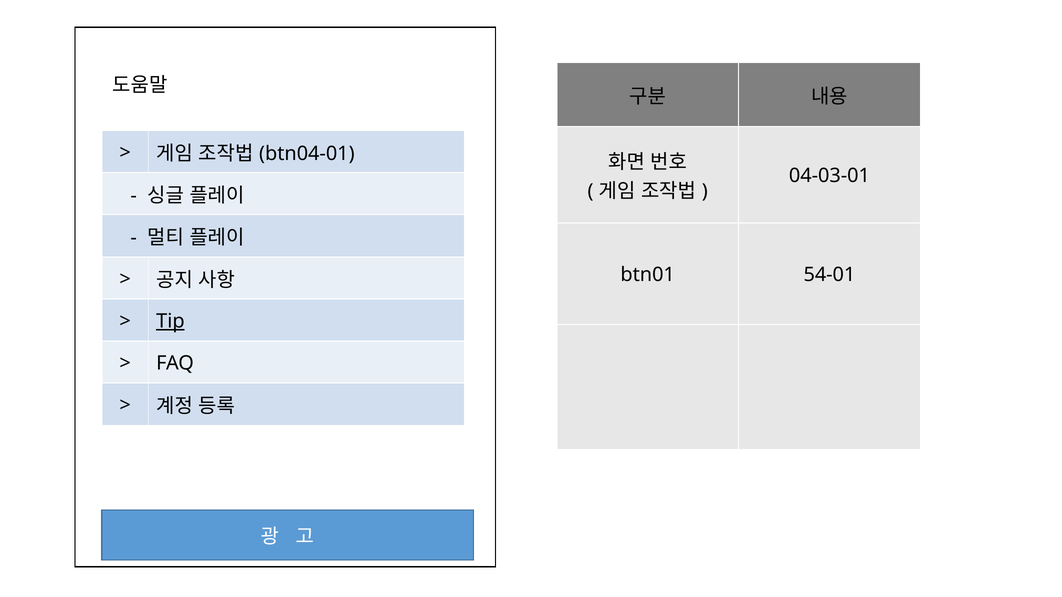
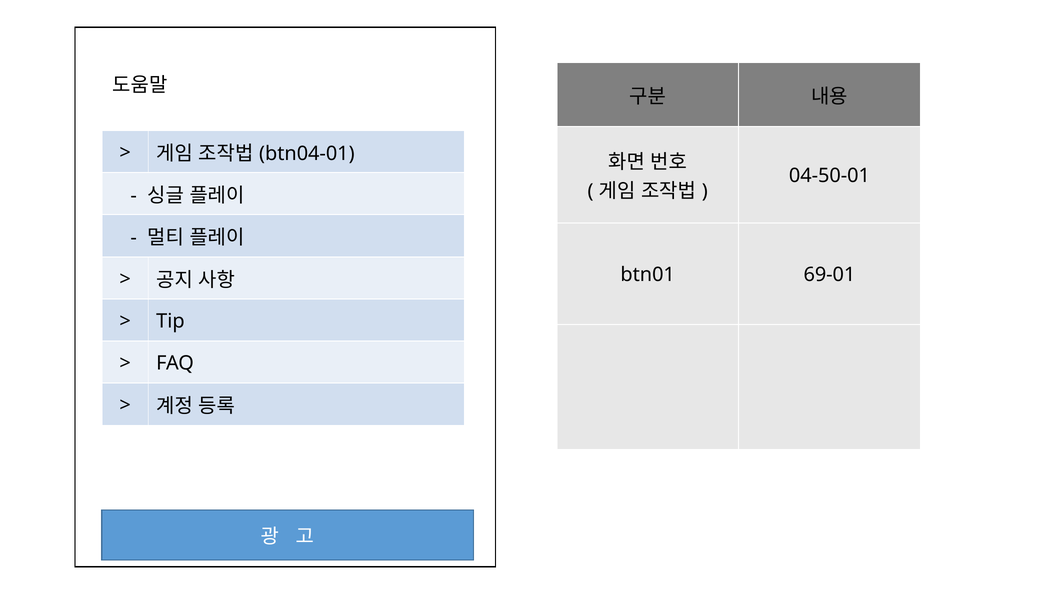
04-03-01: 04-03-01 -> 04-50-01
54-01: 54-01 -> 69-01
Tip underline: present -> none
